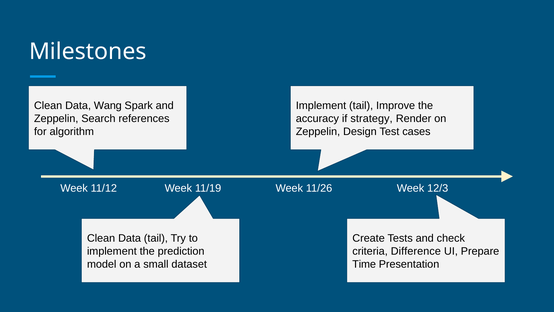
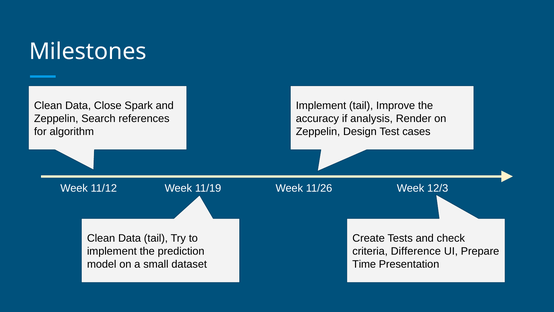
Wang: Wang -> Close
strategy: strategy -> analysis
